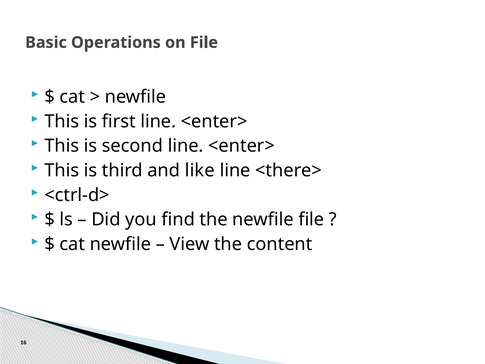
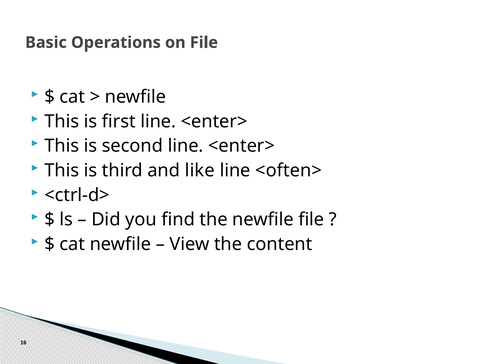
<there>: <there> -> <often>
